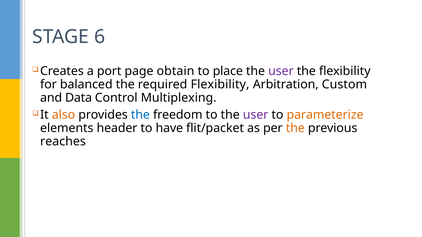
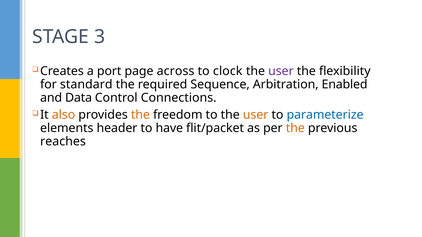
6: 6 -> 3
obtain: obtain -> across
place: place -> clock
balanced: balanced -> standard
required Flexibility: Flexibility -> Sequence
Custom: Custom -> Enabled
Multiplexing: Multiplexing -> Connections
the at (140, 115) colour: blue -> orange
user at (256, 115) colour: purple -> orange
parameterize colour: orange -> blue
